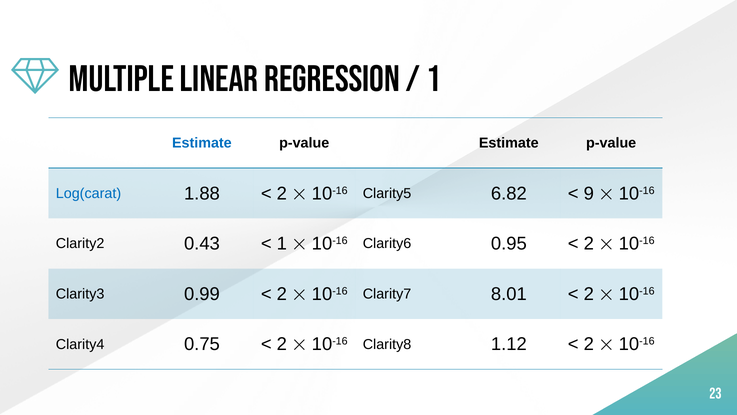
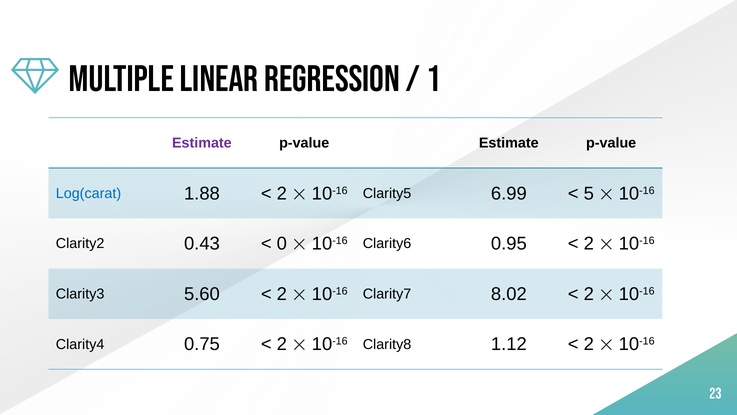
Estimate at (202, 143) colour: blue -> purple
6.82: 6.82 -> 6.99
9: 9 -> 5
1 at (282, 244): 1 -> 0
0.99: 0.99 -> 5.60
8.01: 8.01 -> 8.02
